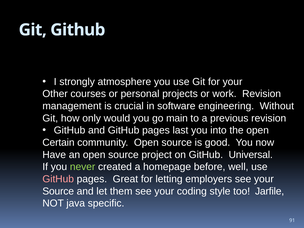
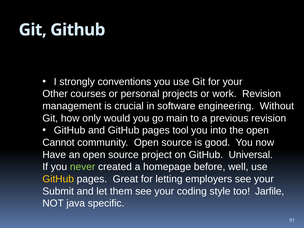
atmosphere: atmosphere -> conventions
last: last -> tool
Certain: Certain -> Cannot
GitHub at (58, 179) colour: pink -> yellow
Source at (58, 191): Source -> Submit
